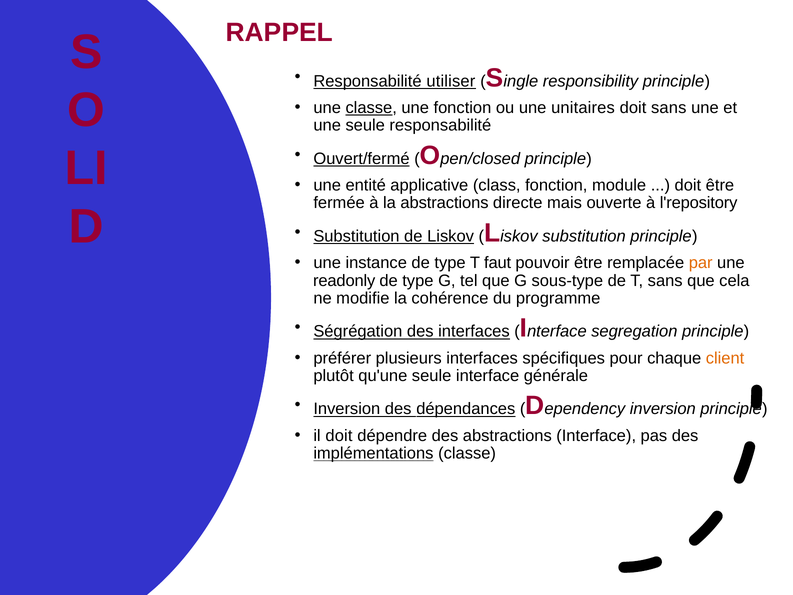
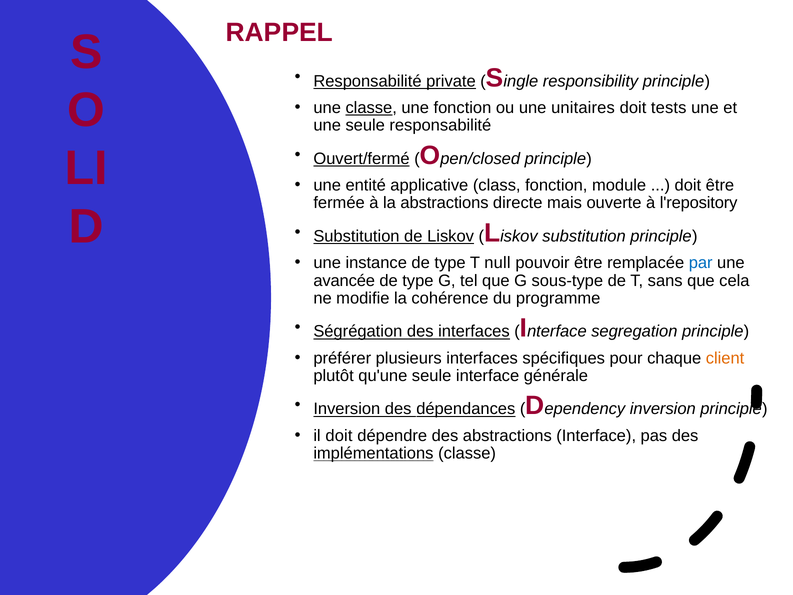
utiliser: utiliser -> private
doit sans: sans -> tests
faut: faut -> null
par colour: orange -> blue
readonly: readonly -> avancée
